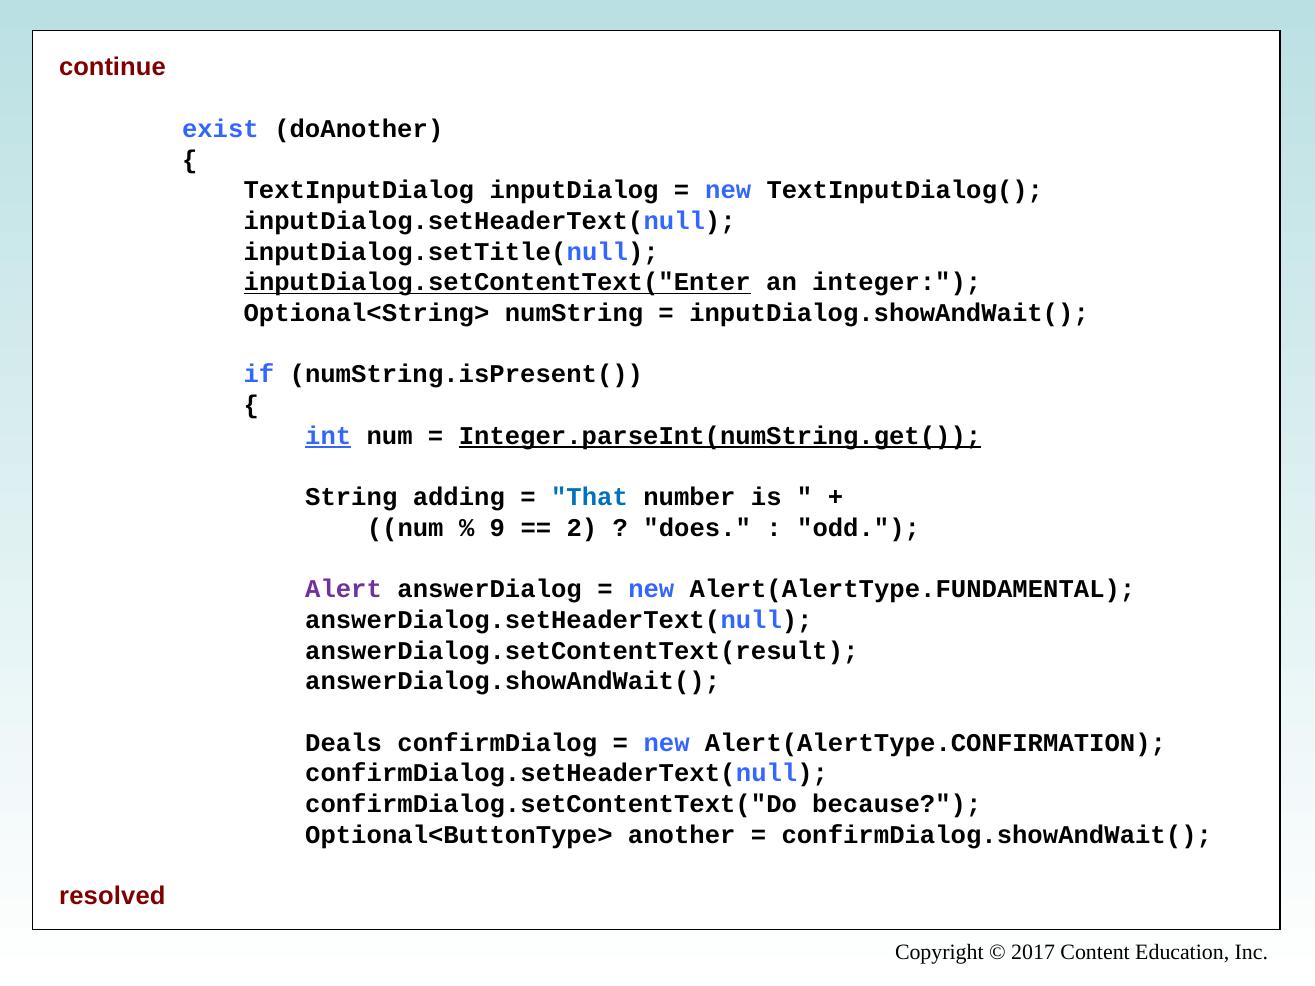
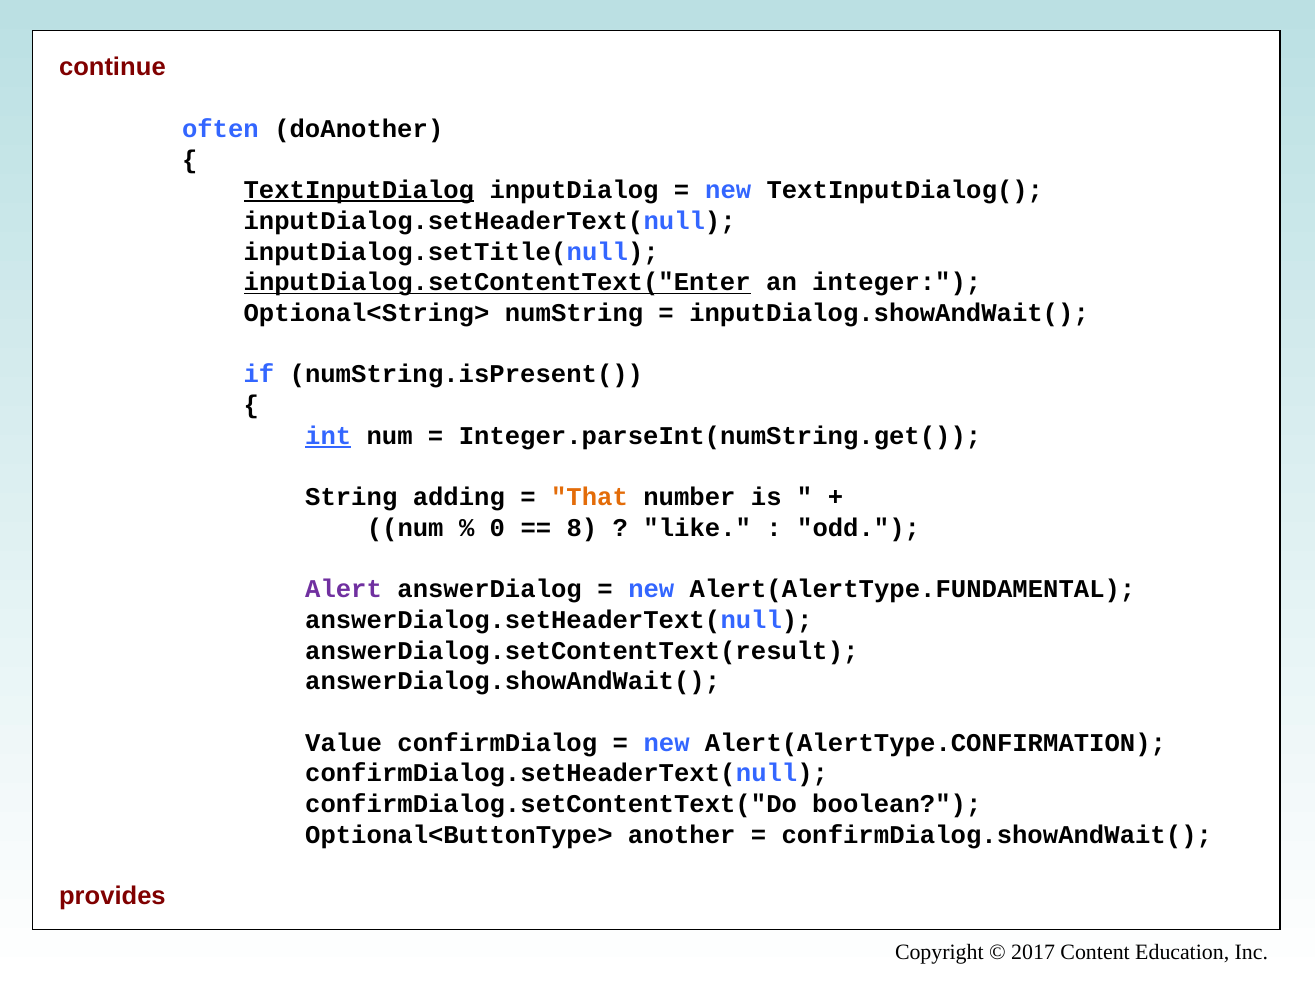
exist: exist -> often
TextInputDialog underline: none -> present
Integer.parseInt(numString.get( underline: present -> none
That colour: blue -> orange
9: 9 -> 0
2: 2 -> 8
does: does -> like
Deals: Deals -> Value
because: because -> boolean
resolved: resolved -> provides
